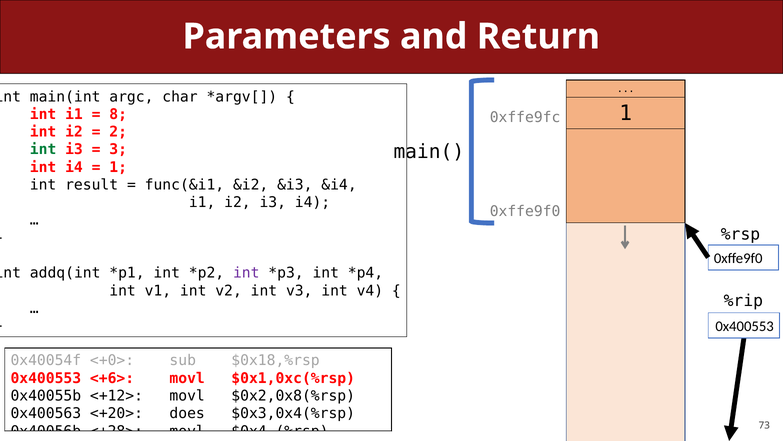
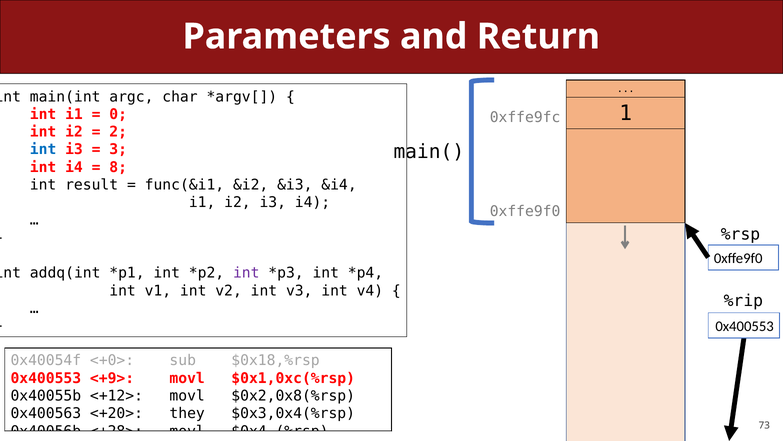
8: 8 -> 0
int at (43, 149) colour: green -> blue
1 at (118, 167): 1 -> 8
<+6>: <+6> -> <+9>
does: does -> they
